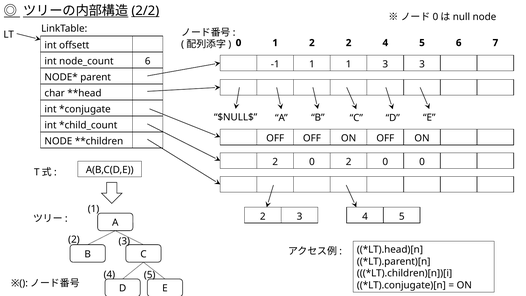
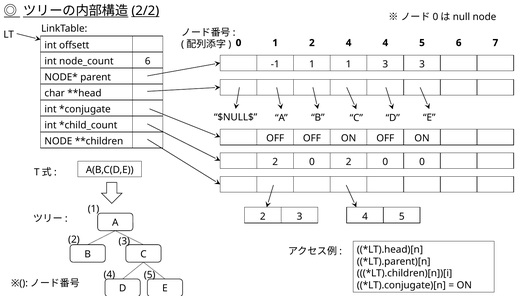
2 2: 2 -> 4
